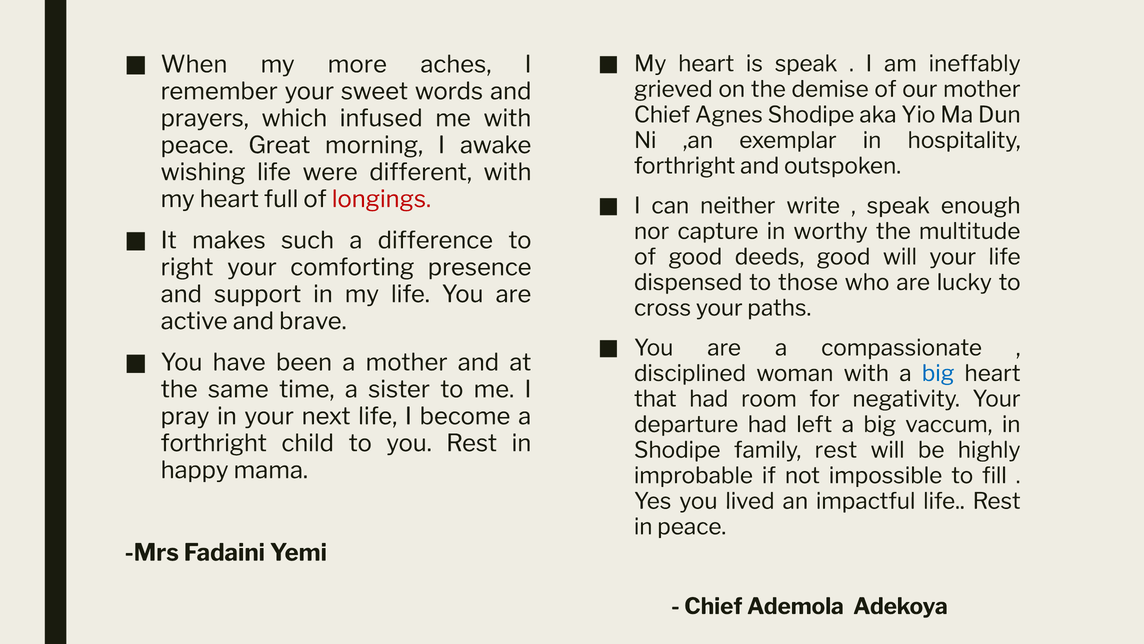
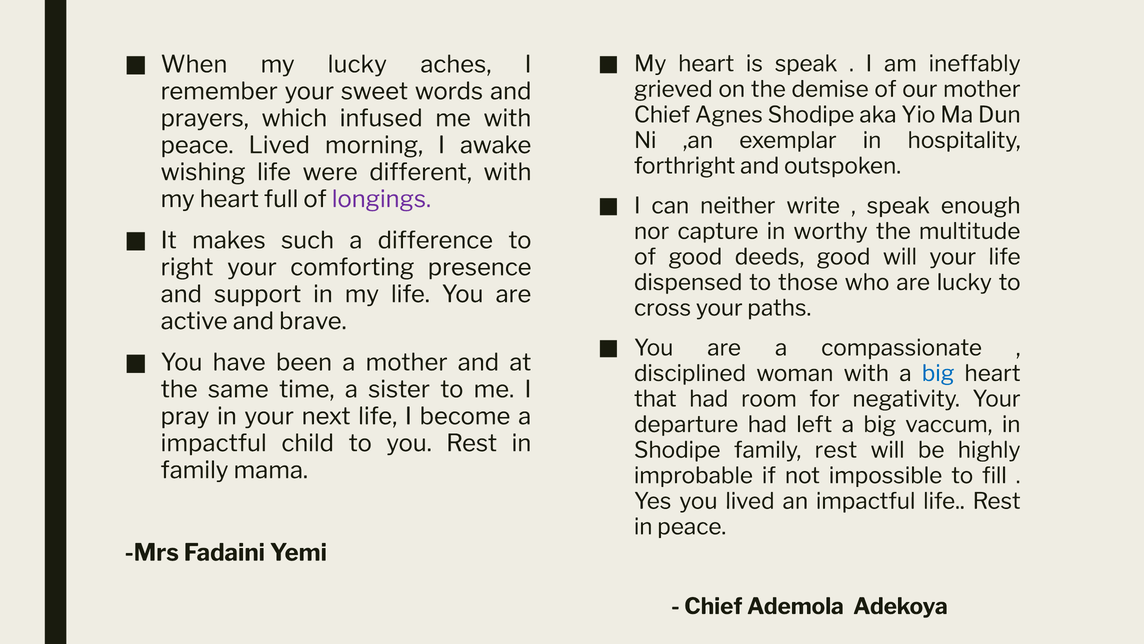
my more: more -> lucky
peace Great: Great -> Lived
longings colour: red -> purple
forthright at (214, 443): forthright -> impactful
happy at (195, 470): happy -> family
